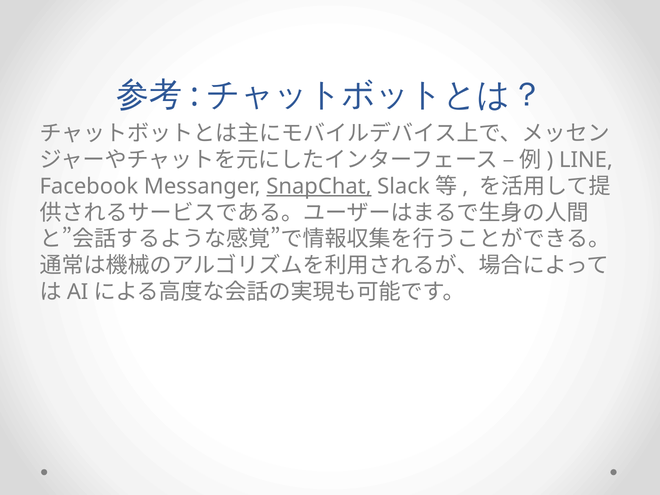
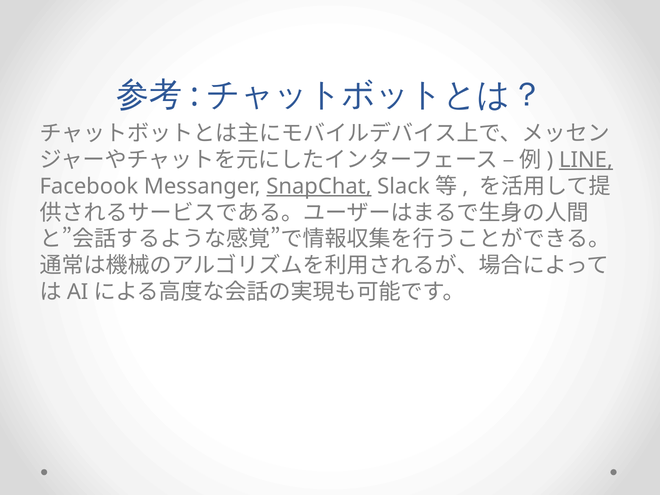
LINE underline: none -> present
